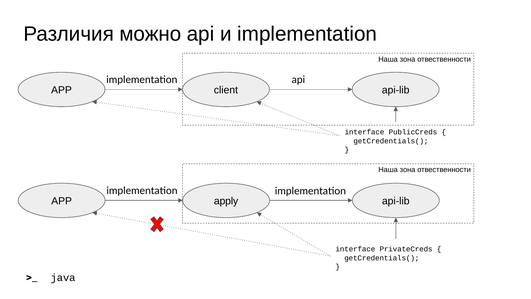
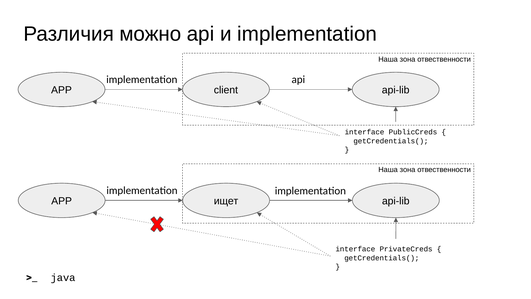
apply: apply -> ищет
